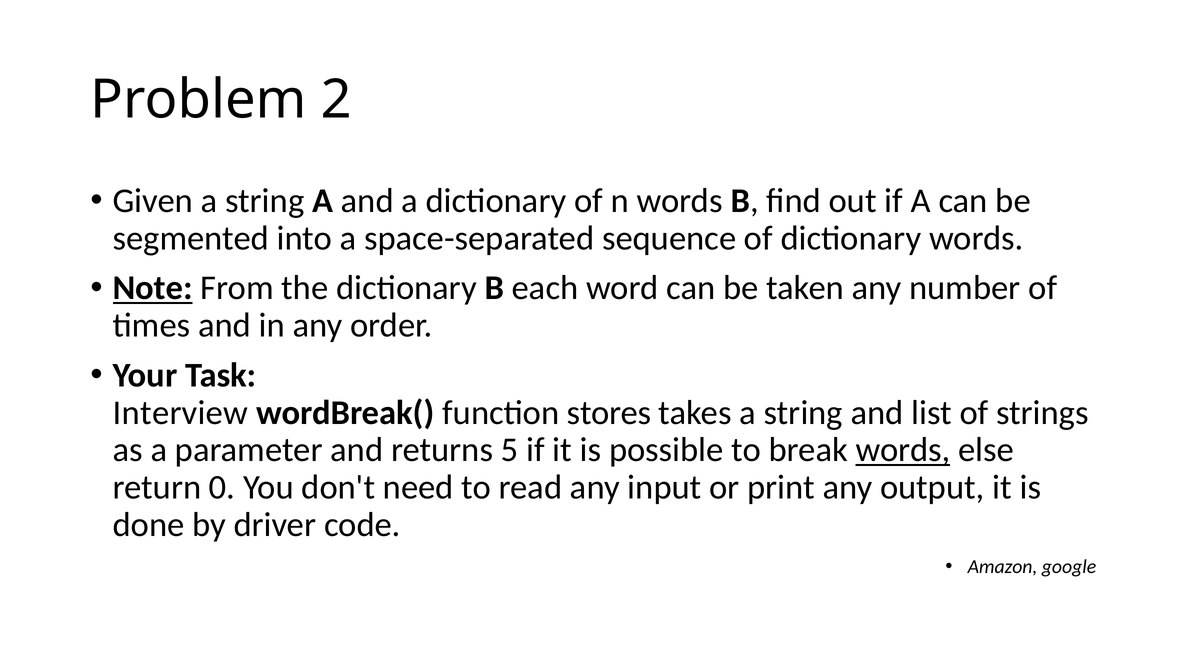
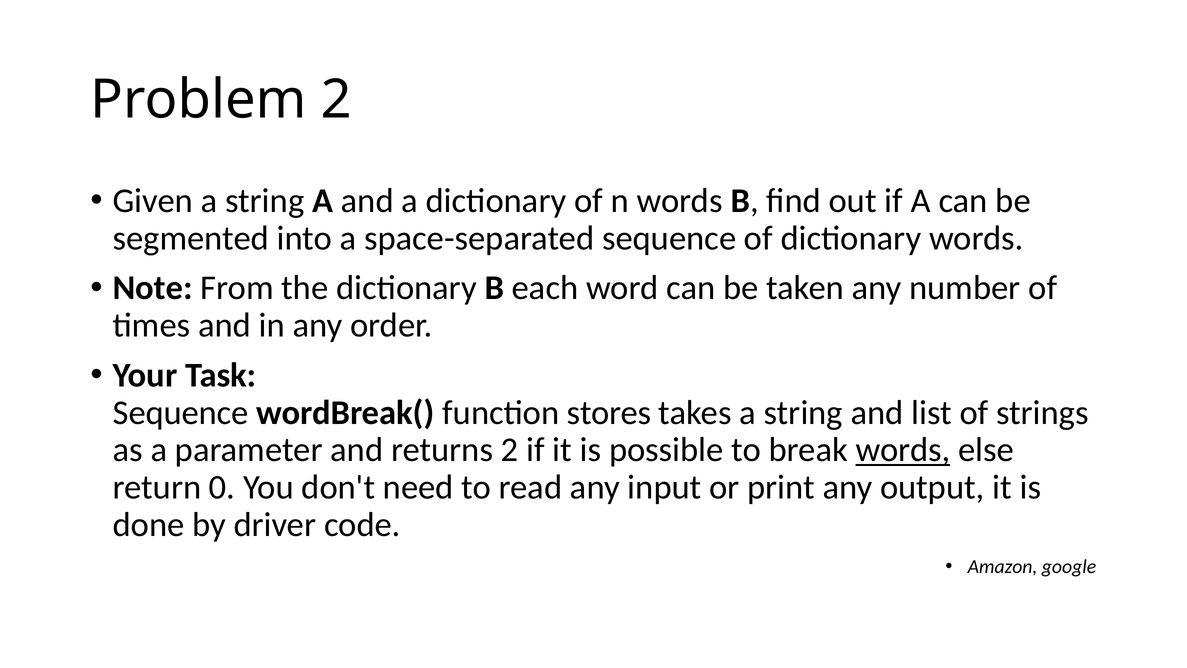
Note underline: present -> none
Interview at (180, 412): Interview -> Sequence
returns 5: 5 -> 2
